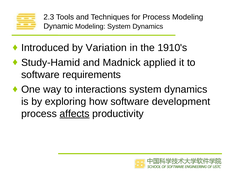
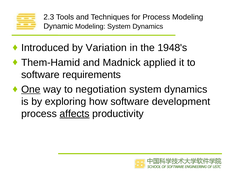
1910's: 1910's -> 1948's
Study-Hamid: Study-Hamid -> Them-Hamid
One underline: none -> present
interactions: interactions -> negotiation
